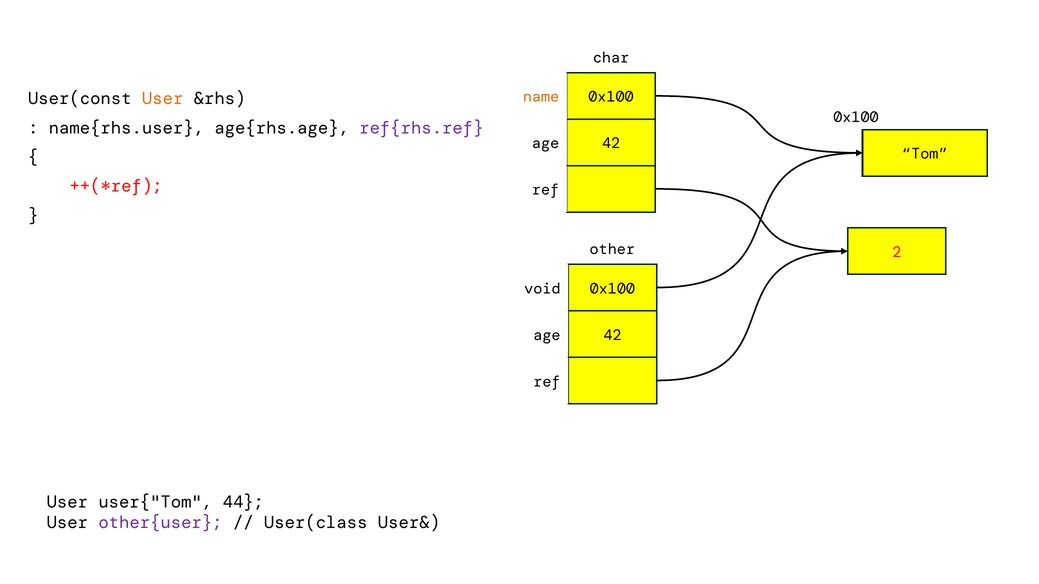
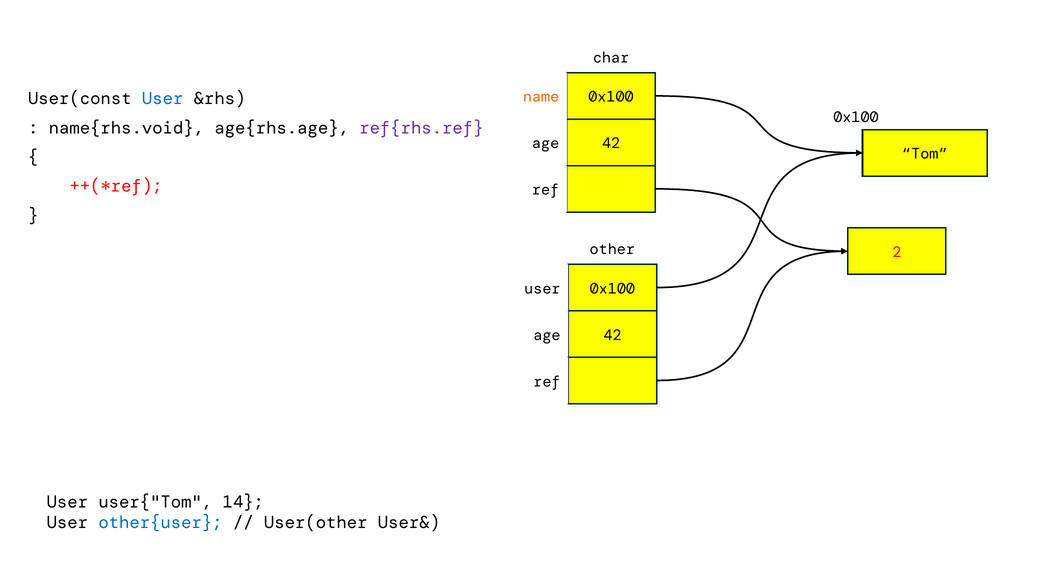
User at (163, 99) colour: orange -> blue
name{rhs.user: name{rhs.user -> name{rhs.void
void at (542, 289): void -> user
44: 44 -> 14
other{user colour: purple -> blue
User(class: User(class -> User(other
